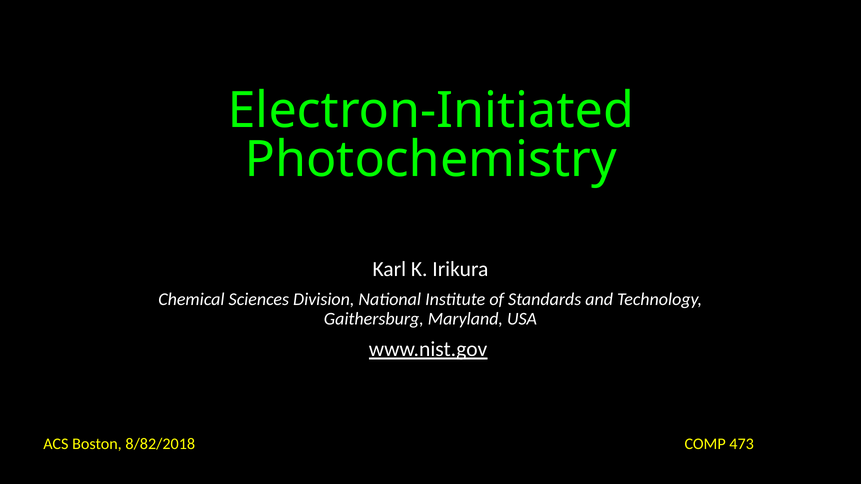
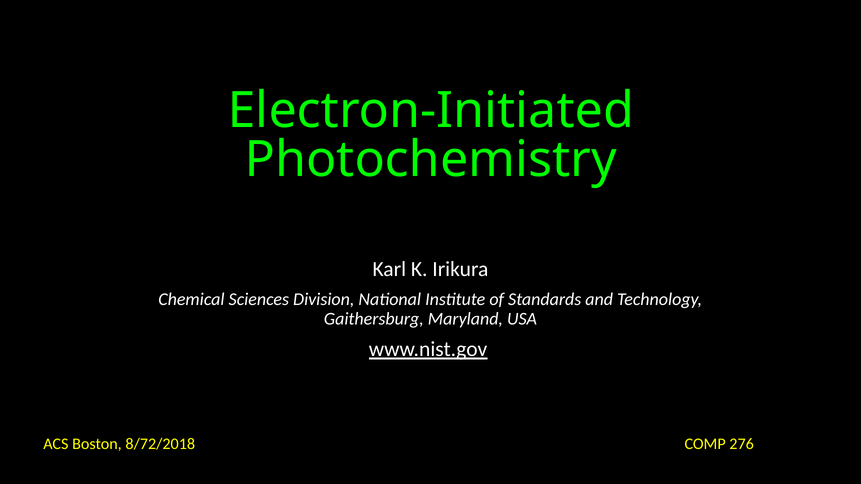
8/82/2018: 8/82/2018 -> 8/72/2018
473: 473 -> 276
